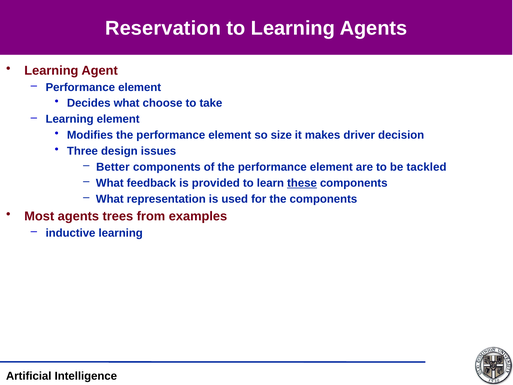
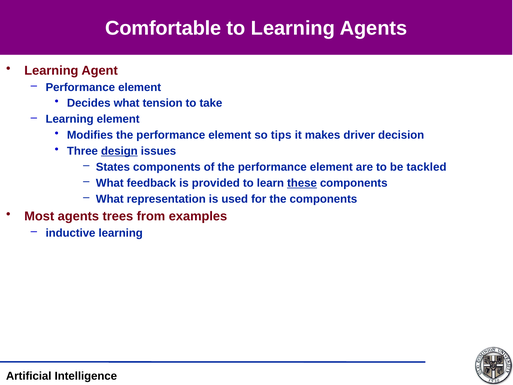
Reservation: Reservation -> Comfortable
choose: choose -> tension
size: size -> tips
design underline: none -> present
Better: Better -> States
